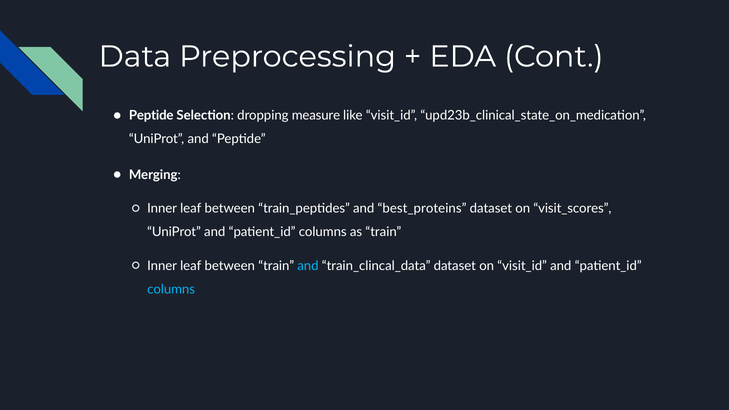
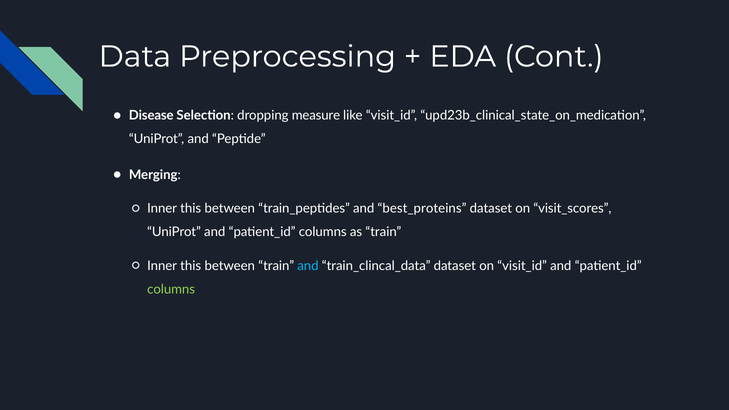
Peptide at (151, 116): Peptide -> Disease
leaf at (191, 209): leaf -> this
leaf at (191, 266): leaf -> this
columns at (171, 289) colour: light blue -> light green
